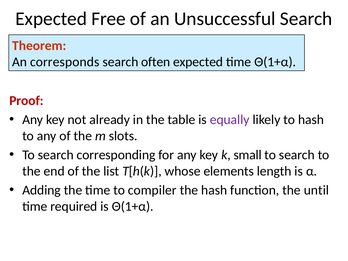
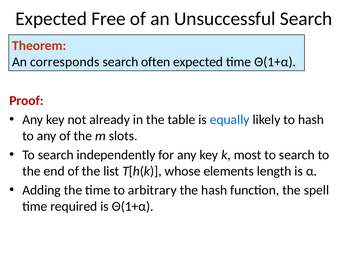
equally colour: purple -> blue
corresponding: corresponding -> independently
small: small -> most
compiler: compiler -> arbitrary
until: until -> spell
